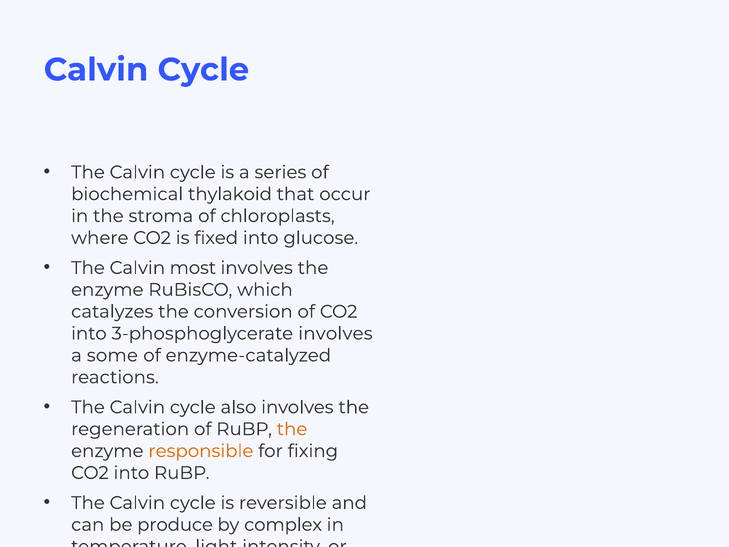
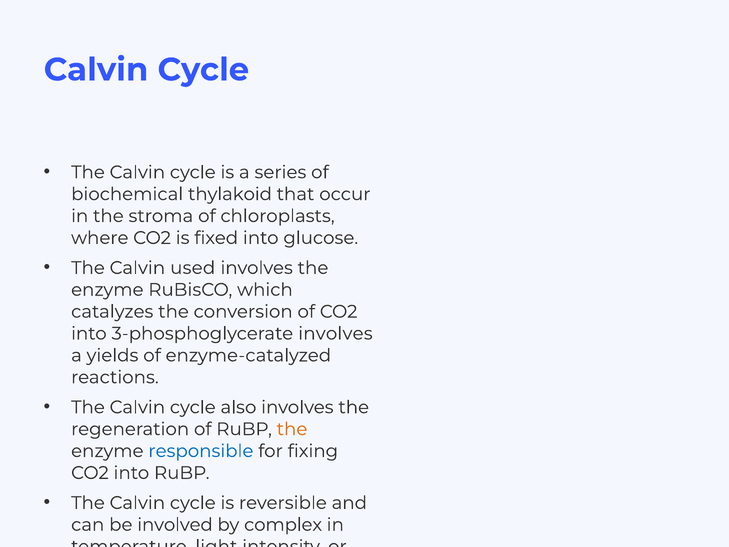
most: most -> used
a some: some -> yields
responsible colour: orange -> blue
produce: produce -> involved
